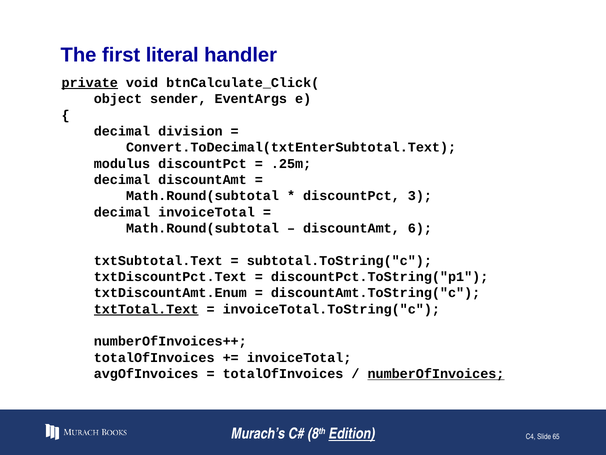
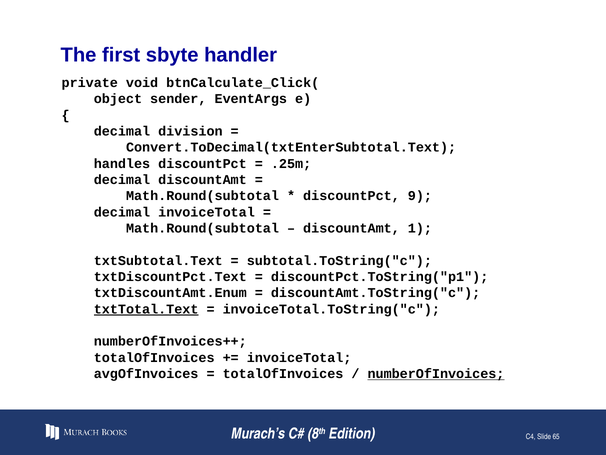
literal: literal -> sbyte
private underline: present -> none
modulus: modulus -> handles
3: 3 -> 9
6: 6 -> 1
Edition underline: present -> none
